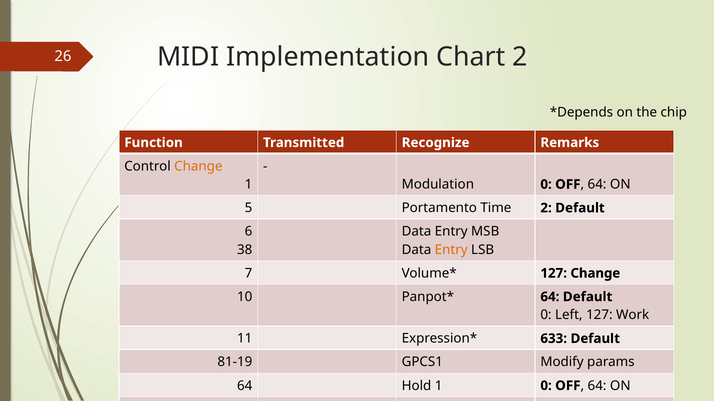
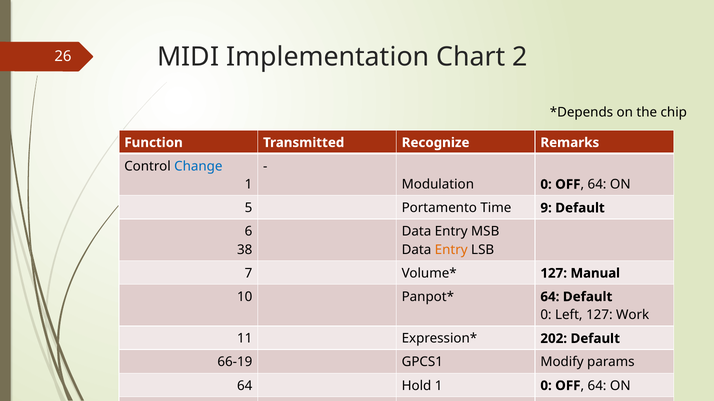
Change at (198, 166) colour: orange -> blue
Time 2: 2 -> 9
127 Change: Change -> Manual
633: 633 -> 202
81-19: 81-19 -> 66-19
